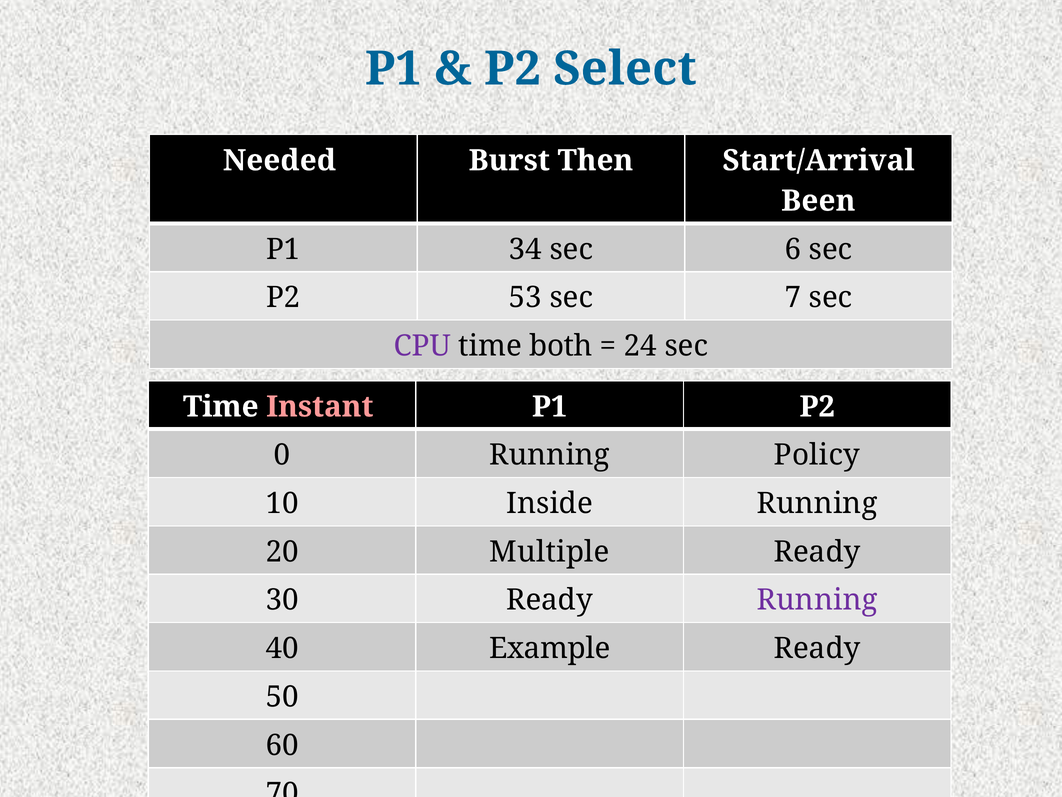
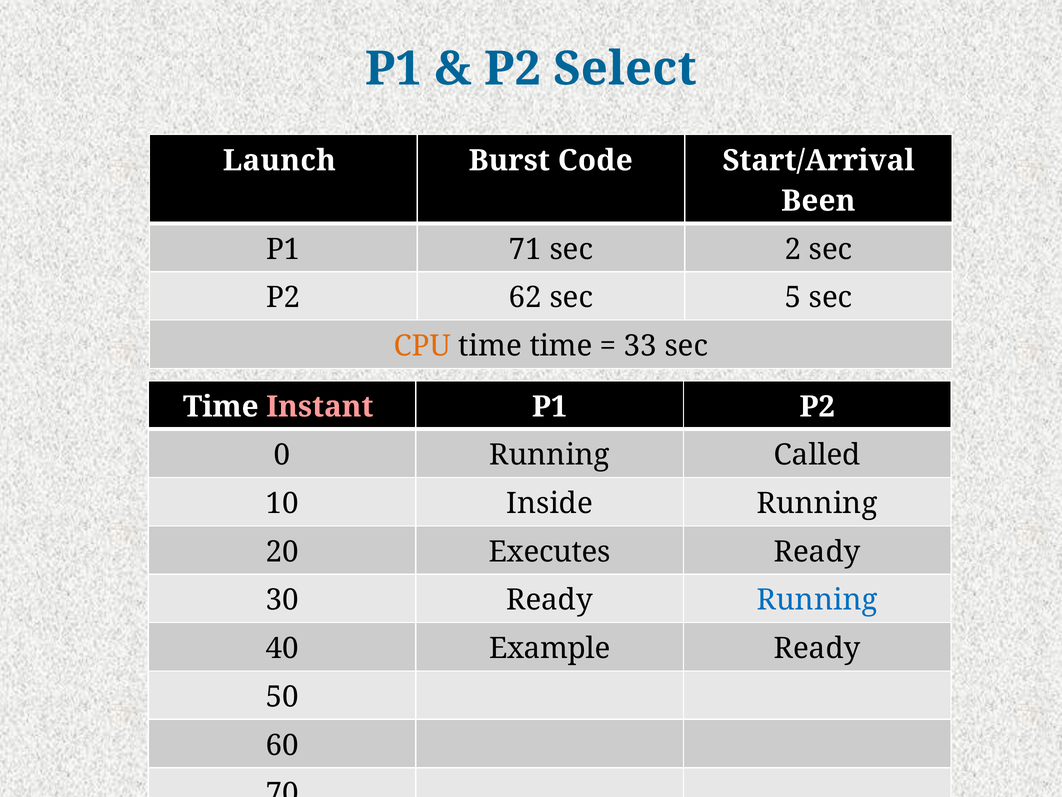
Needed: Needed -> Launch
Then: Then -> Code
34: 34 -> 71
6: 6 -> 2
53: 53 -> 62
7: 7 -> 5
CPU colour: purple -> orange
time both: both -> time
24: 24 -> 33
Policy: Policy -> Called
Multiple: Multiple -> Executes
Running at (817, 600) colour: purple -> blue
